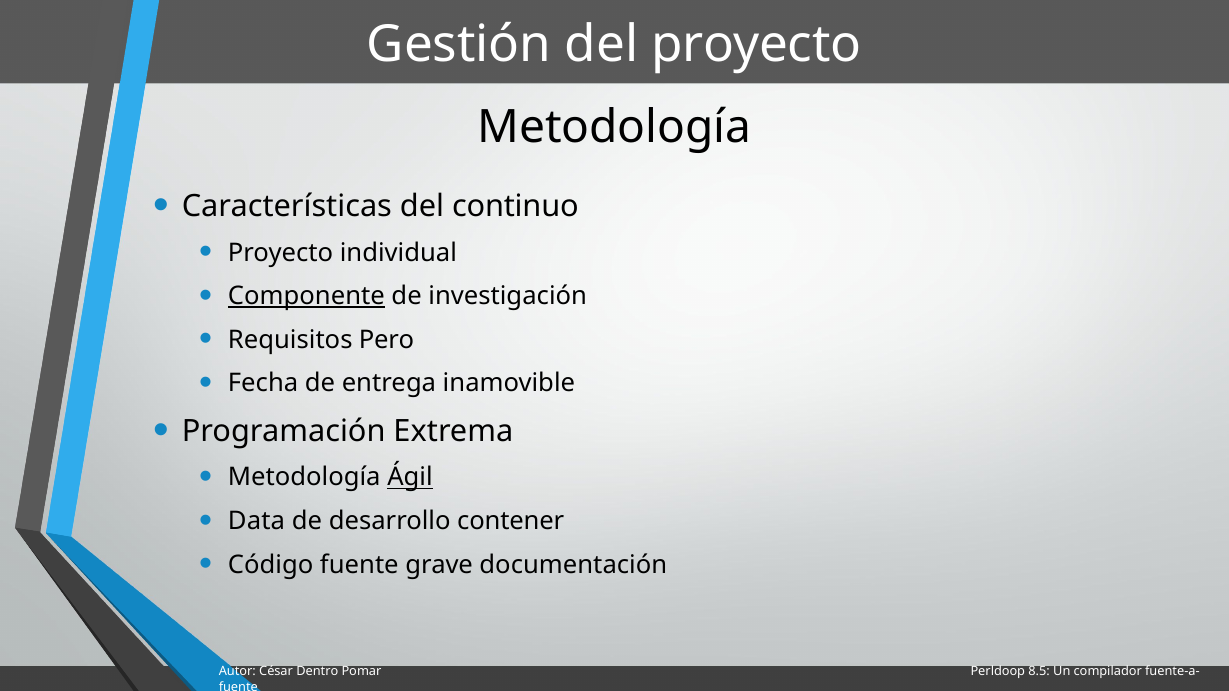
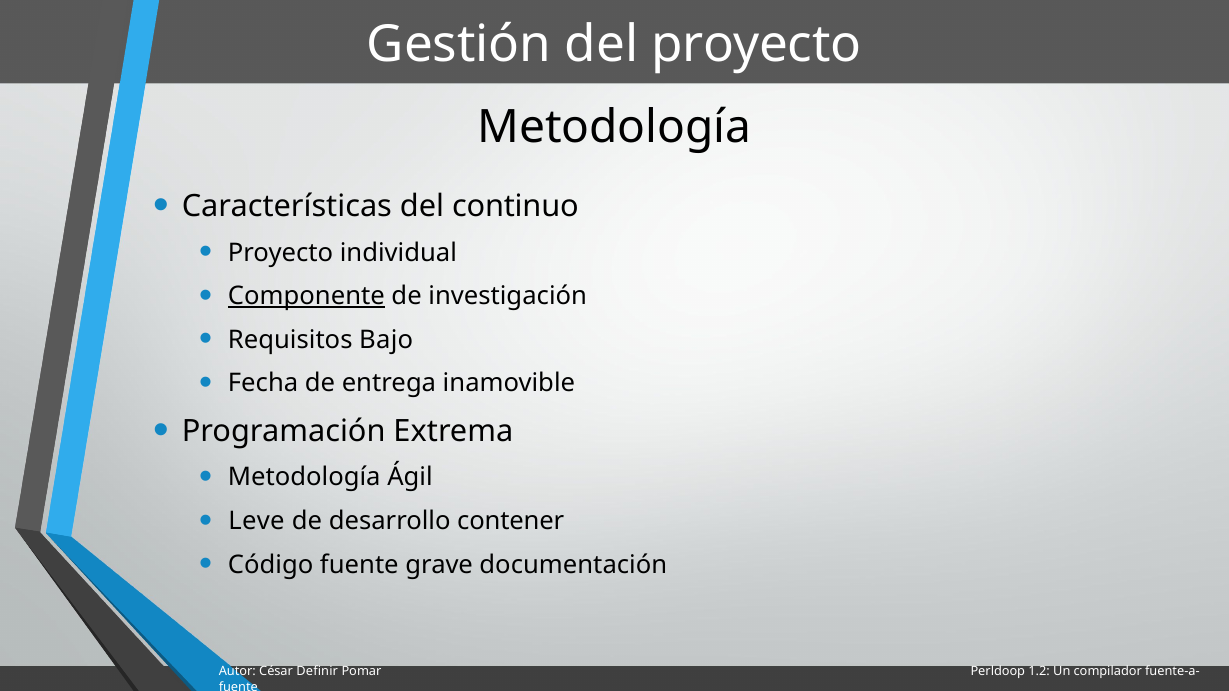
Pero: Pero -> Bajo
Ágil underline: present -> none
Data: Data -> Leve
Dentro: Dentro -> Definir
8.5: 8.5 -> 1.2
